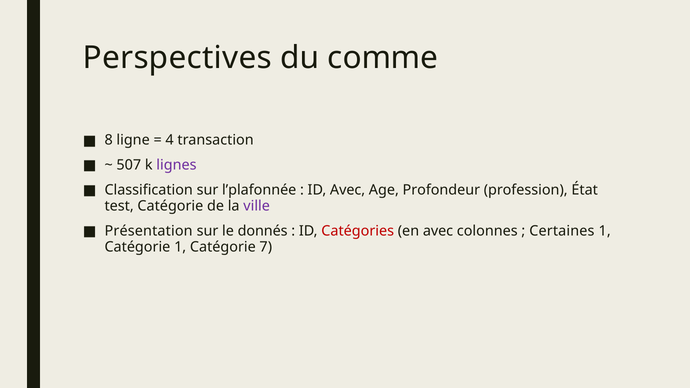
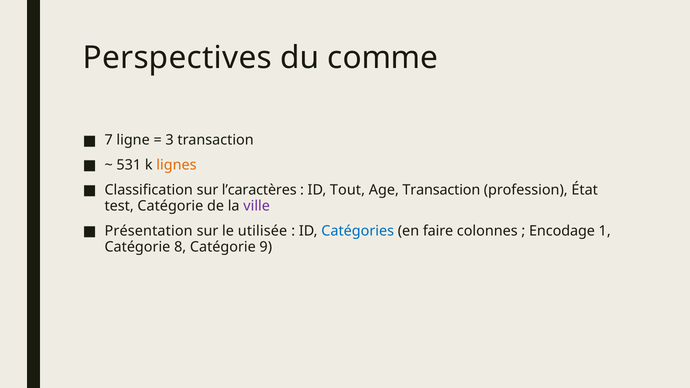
8: 8 -> 7
4: 4 -> 3
507: 507 -> 531
lignes colour: purple -> orange
l’plafonnée: l’plafonnée -> l’caractères
ID Avec: Avec -> Tout
Age Profondeur: Profondeur -> Transaction
donnés: donnés -> utilisée
Catégories colour: red -> blue
en avec: avec -> faire
Certaines: Certaines -> Encodage
Catégorie 1: 1 -> 8
7: 7 -> 9
